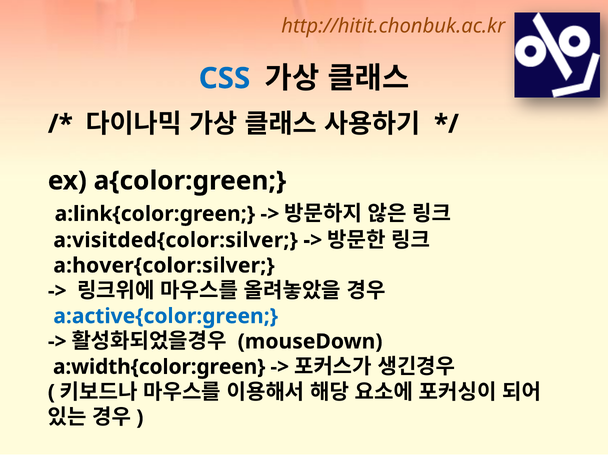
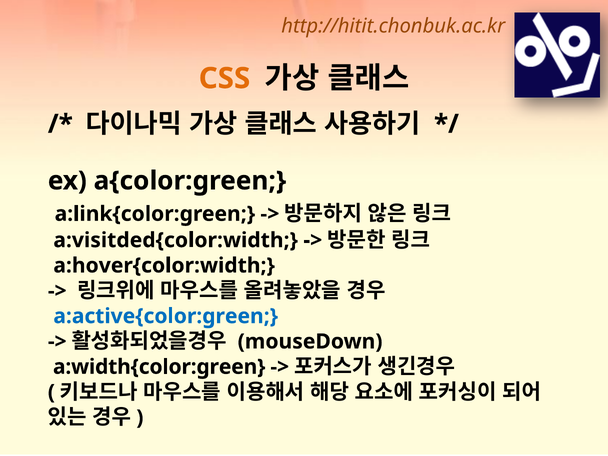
CSS colour: blue -> orange
a:visitded{color:silver: a:visitded{color:silver -> a:visitded{color:width
a:hover{color:silver: a:hover{color:silver -> a:hover{color:width
